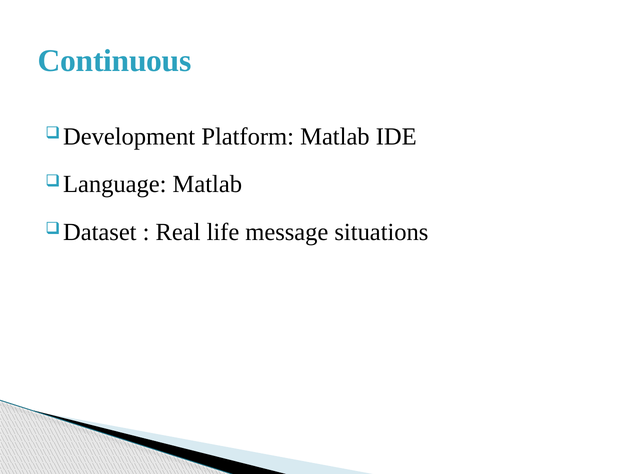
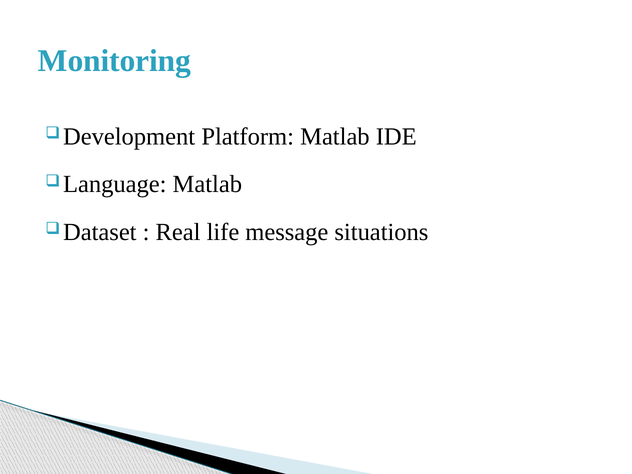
Continuous: Continuous -> Monitoring
